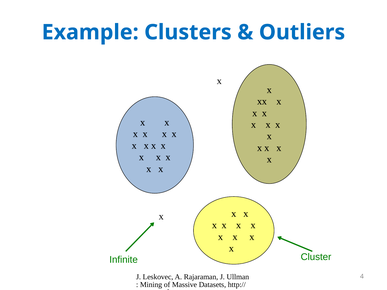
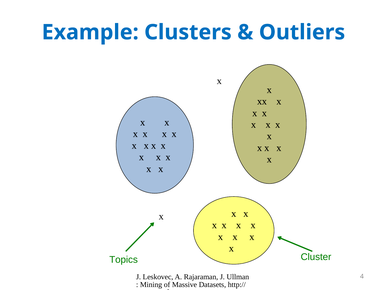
Infinite: Infinite -> Topics
